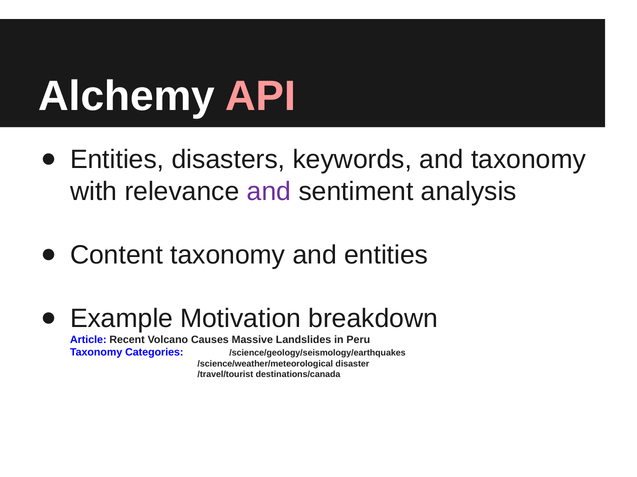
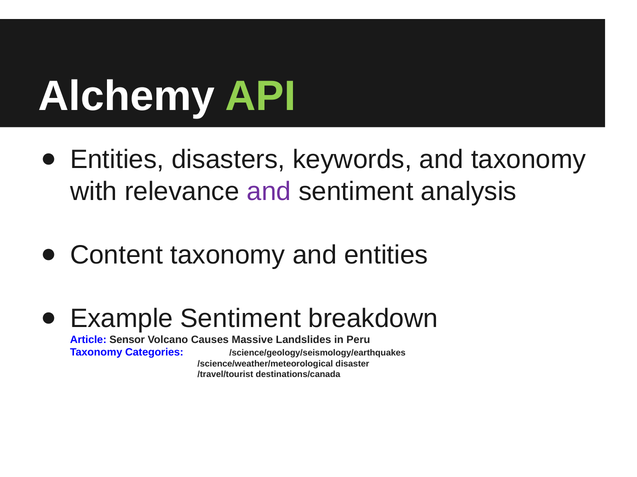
API colour: pink -> light green
Example Motivation: Motivation -> Sentiment
Recent: Recent -> Sensor
